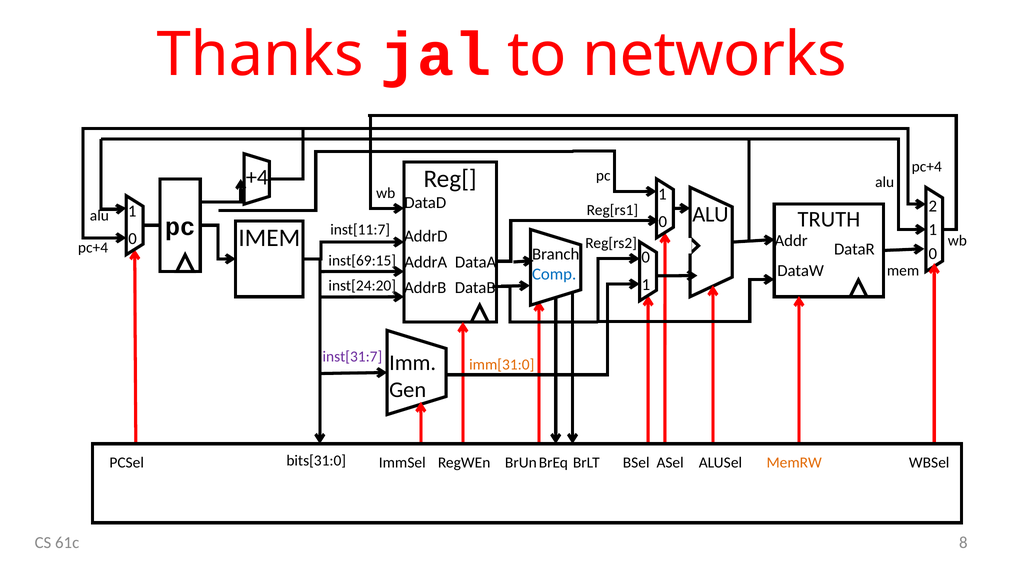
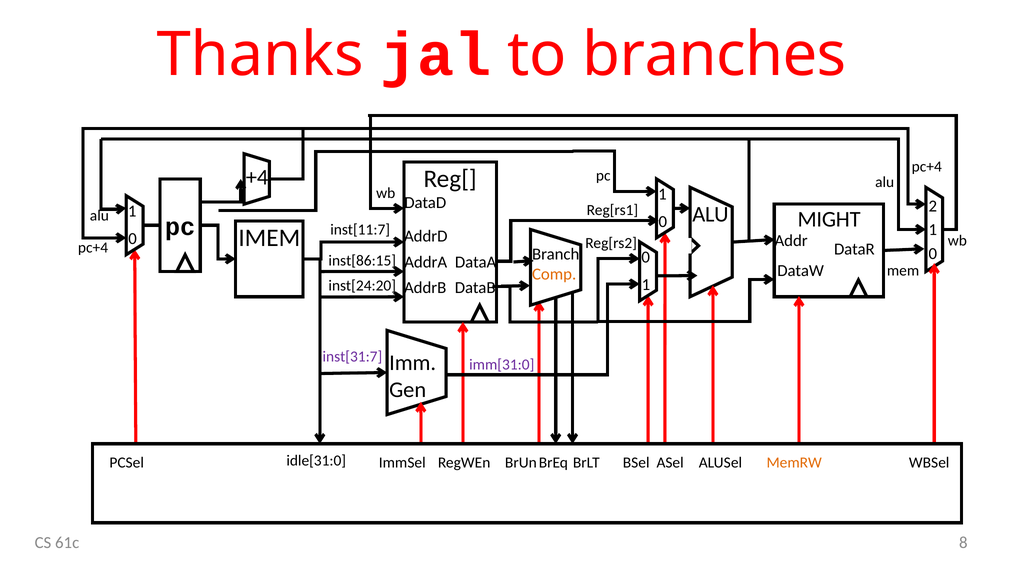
networks: networks -> branches
TRUTH: TRUTH -> MIGHT
inst[69:15: inst[69:15 -> inst[86:15
Comp colour: blue -> orange
imm[31:0 colour: orange -> purple
bits[31:0: bits[31:0 -> idle[31:0
